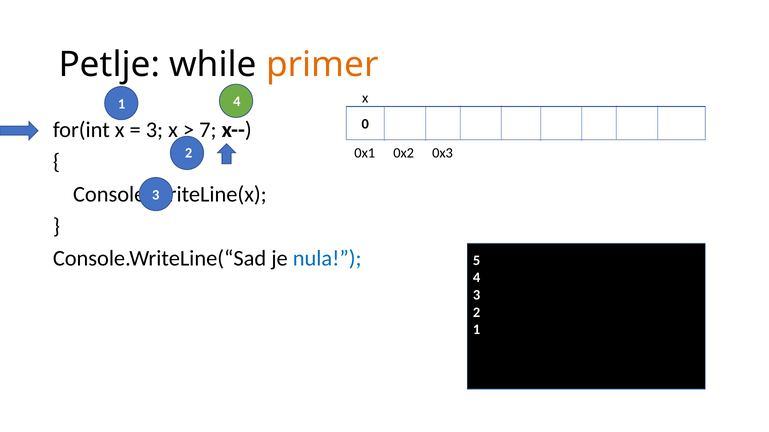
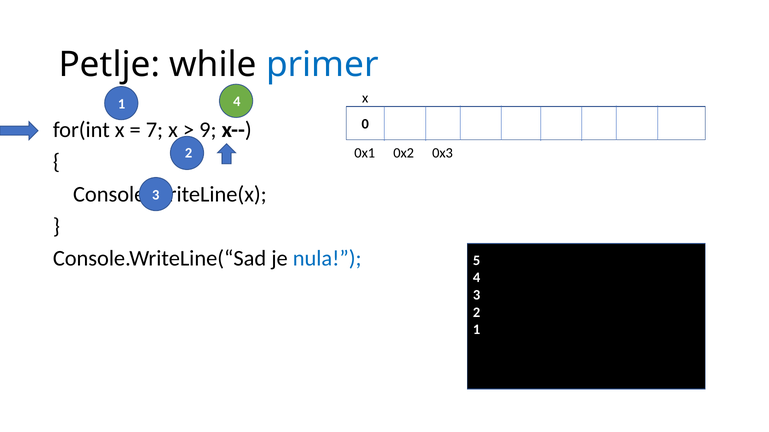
primer colour: orange -> blue
3 at (154, 130): 3 -> 7
7: 7 -> 9
